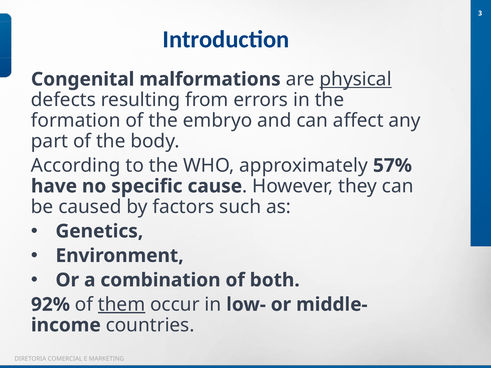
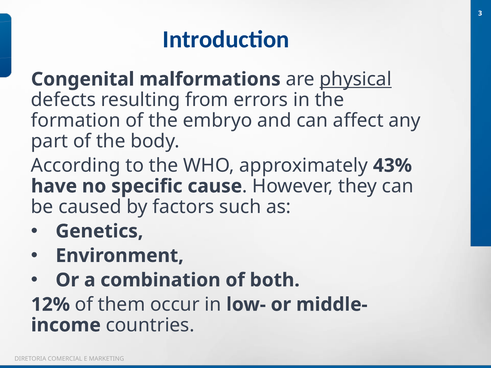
57%: 57% -> 43%
92%: 92% -> 12%
them underline: present -> none
